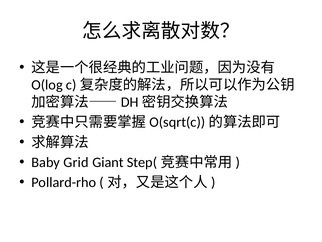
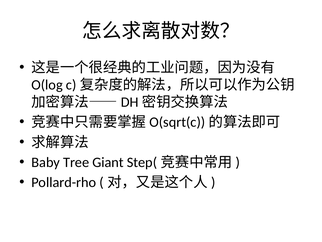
Grid: Grid -> Tree
